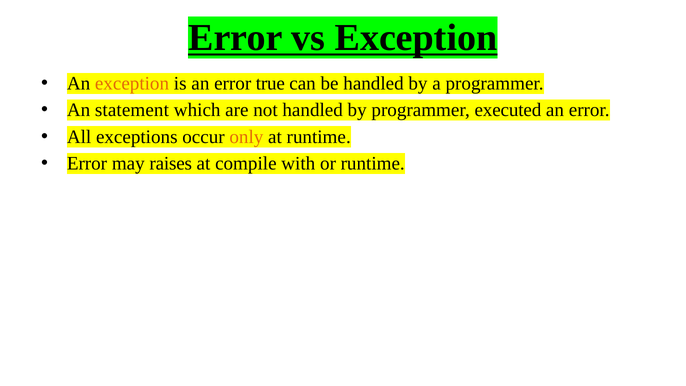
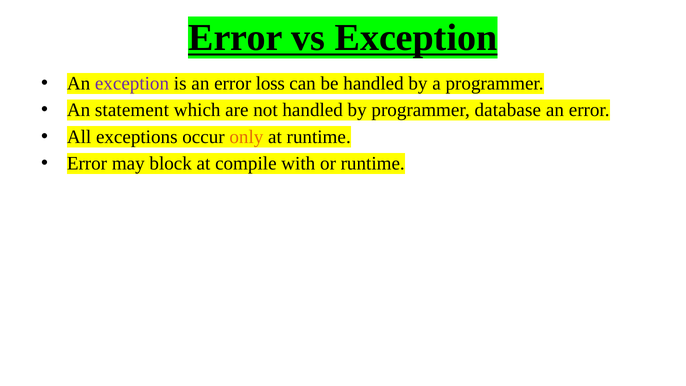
exception at (132, 83) colour: orange -> purple
true: true -> loss
executed: executed -> database
raises: raises -> block
